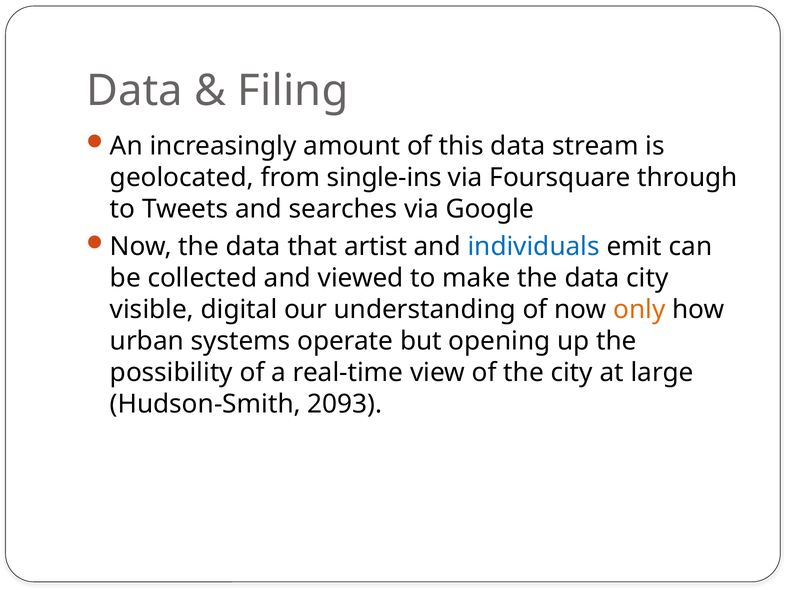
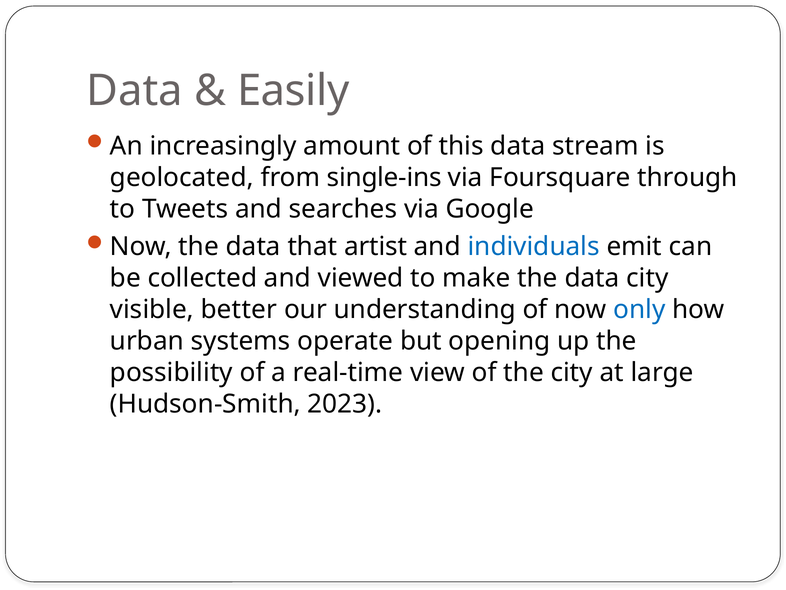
Filing: Filing -> Easily
digital: digital -> better
only colour: orange -> blue
2093: 2093 -> 2023
